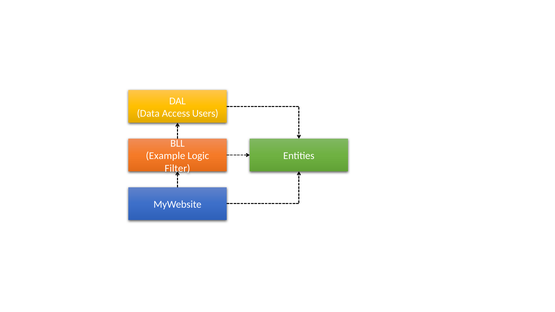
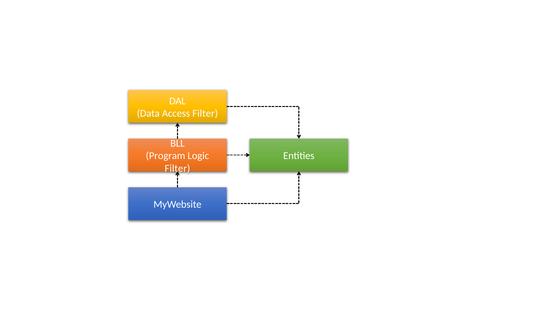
Access Users: Users -> Filter
Example: Example -> Program
